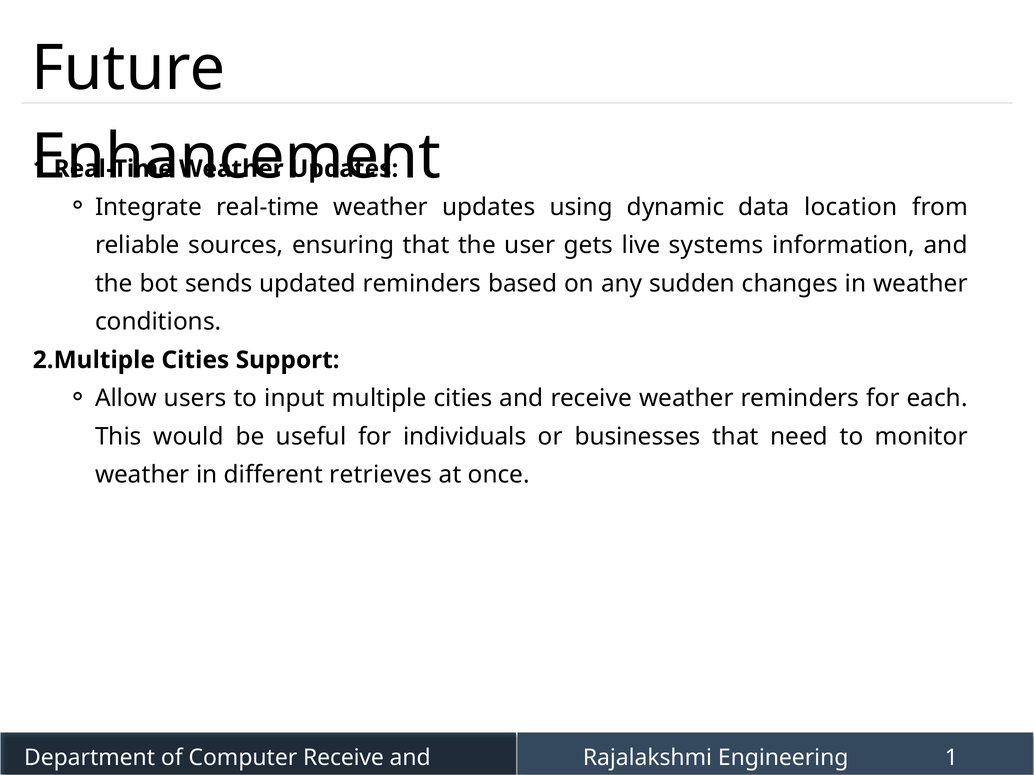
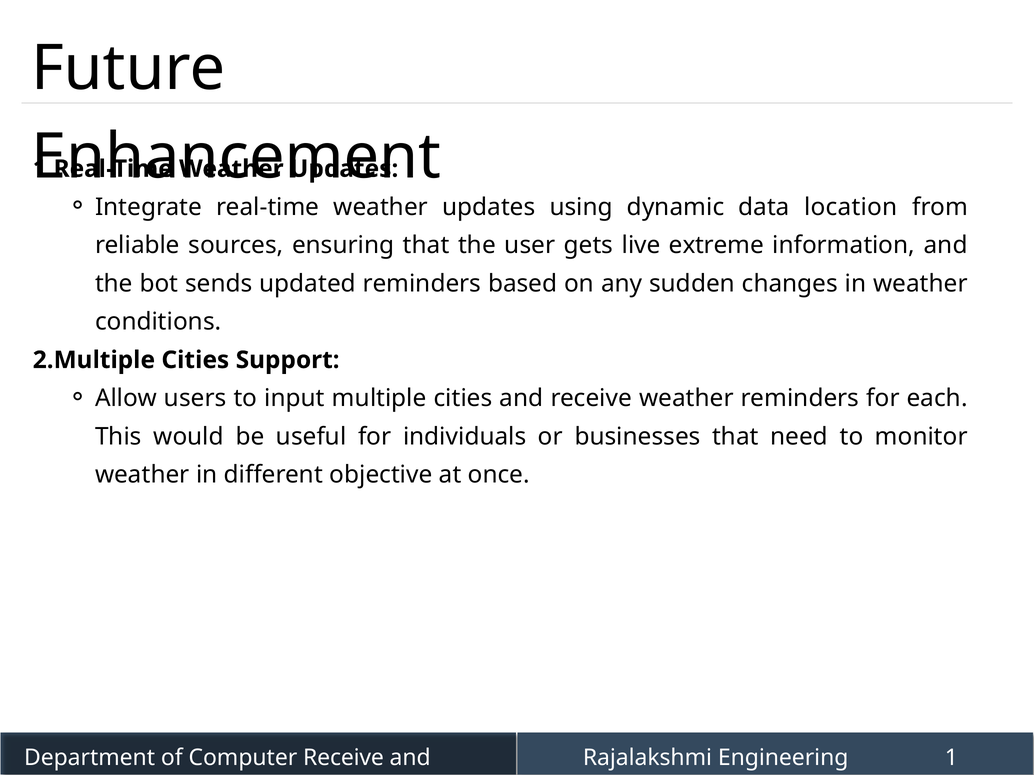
systems: systems -> extreme
retrieves: retrieves -> objective
